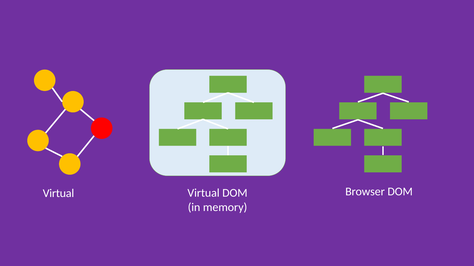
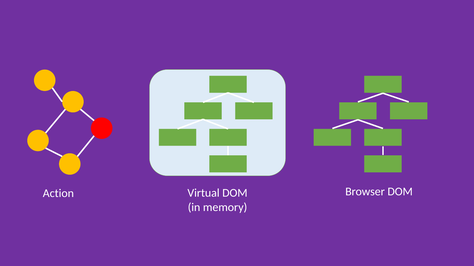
Virtual at (58, 194): Virtual -> Action
